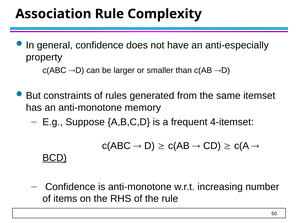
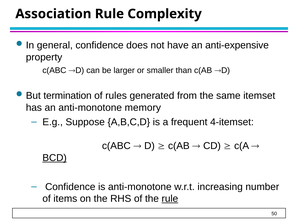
anti-especially: anti-especially -> anti-expensive
constraints: constraints -> termination
rule at (170, 199) underline: none -> present
